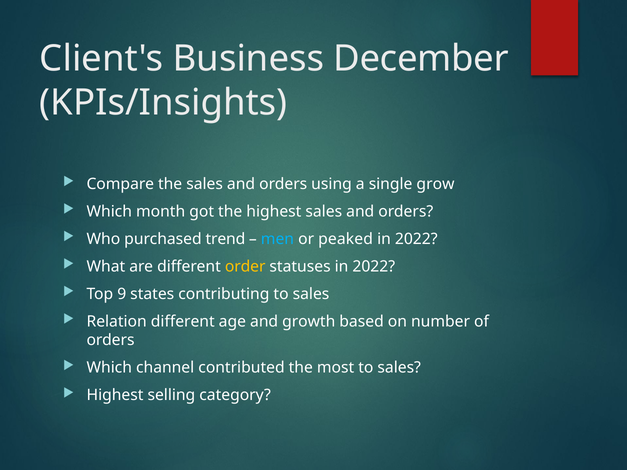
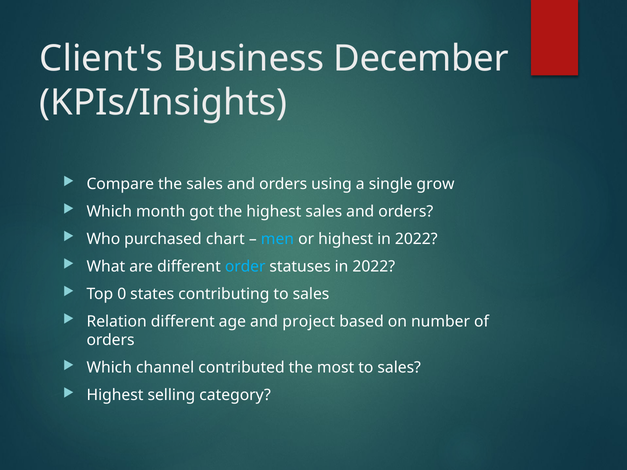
trend: trend -> chart
or peaked: peaked -> highest
order colour: yellow -> light blue
9: 9 -> 0
growth: growth -> project
